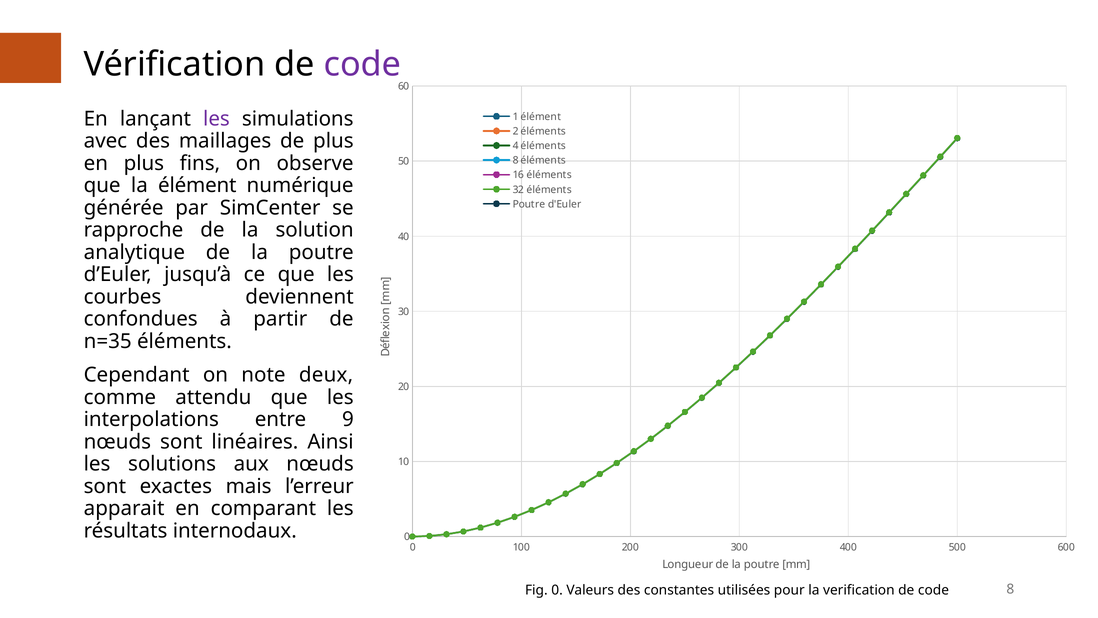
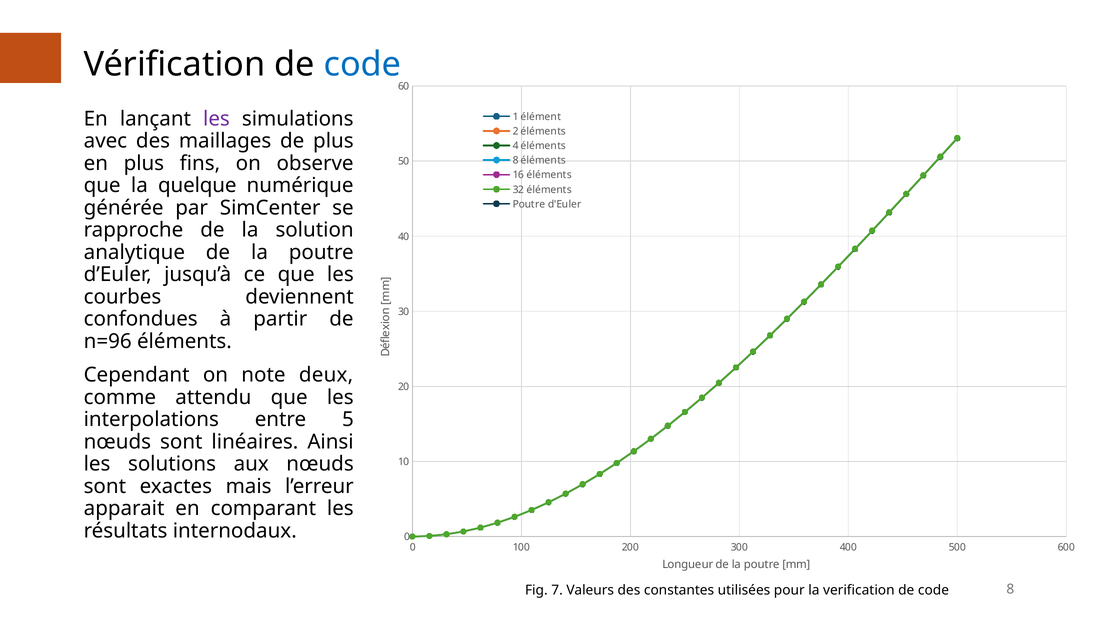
code at (362, 64) colour: purple -> blue
la élément: élément -> quelque
n=35: n=35 -> n=96
9: 9 -> 5
Fig 0: 0 -> 7
